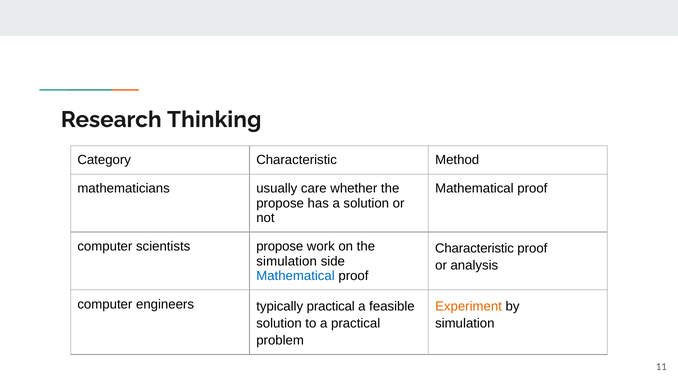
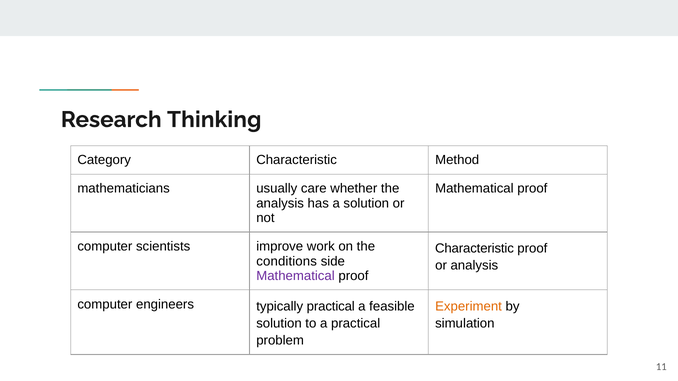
propose at (280, 203): propose -> analysis
scientists propose: propose -> improve
simulation at (287, 261): simulation -> conditions
Mathematical at (295, 276) colour: blue -> purple
